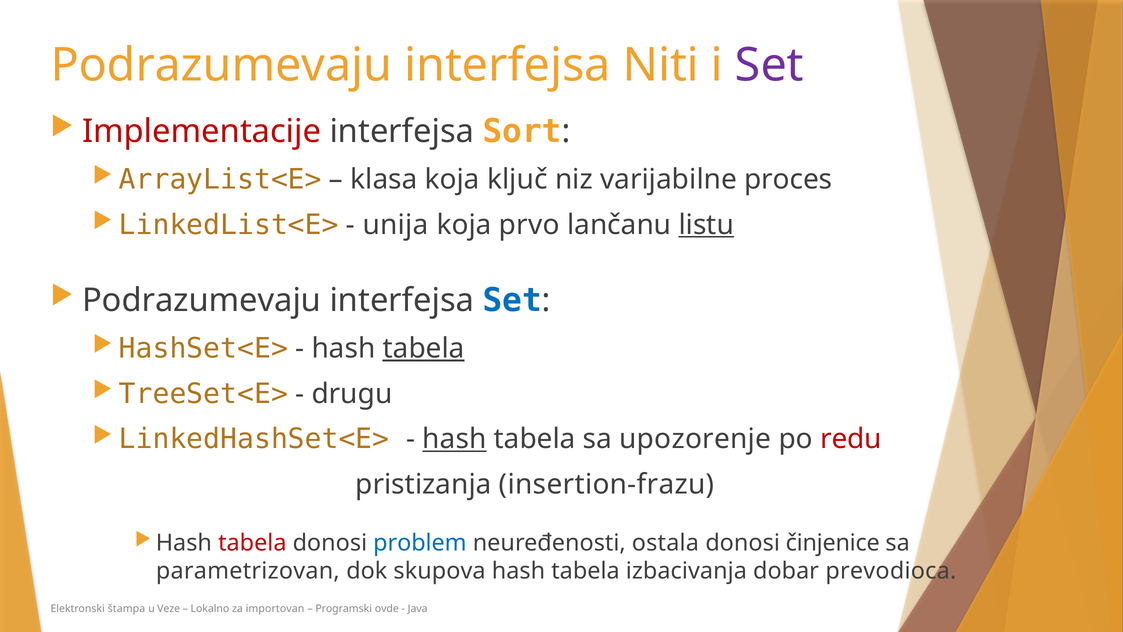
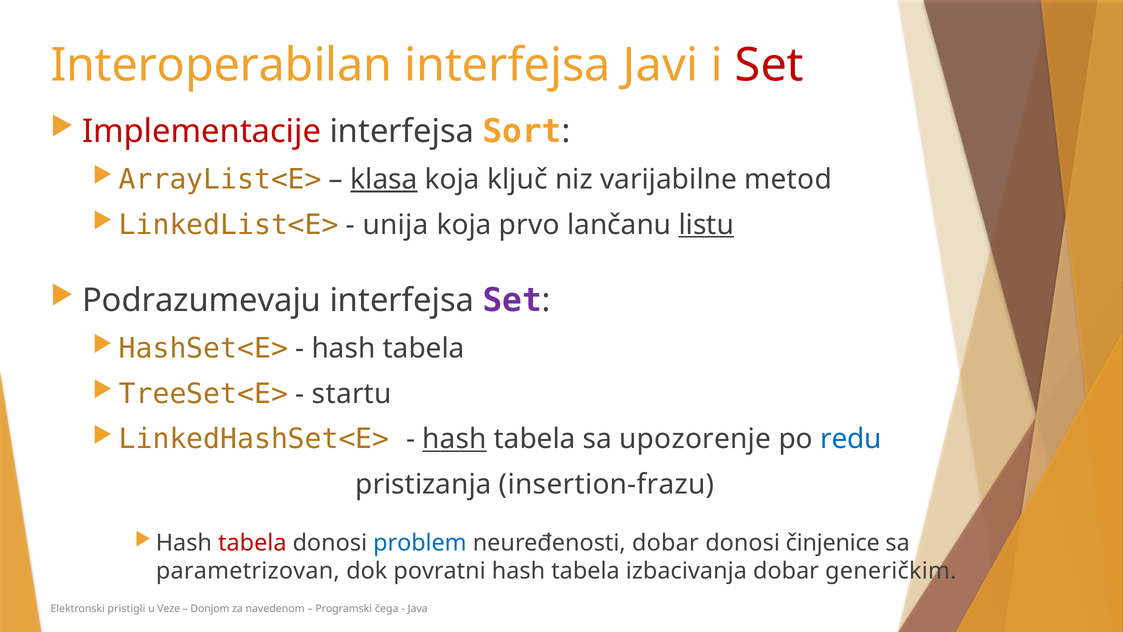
Podrazumevaju at (221, 65): Podrazumevaju -> Interoperabilan
Niti: Niti -> Javi
Set at (769, 65) colour: purple -> red
klasa underline: none -> present
proces: proces -> metod
Set at (512, 300) colour: blue -> purple
tabela at (424, 348) underline: present -> none
drugu: drugu -> startu
redu colour: red -> blue
neuređenosti ostala: ostala -> dobar
skupova: skupova -> povratni
prevodioca: prevodioca -> generičkim
štampa: štampa -> pristigli
Lokalno: Lokalno -> Donjom
importovan: importovan -> navedenom
ovde: ovde -> čega
